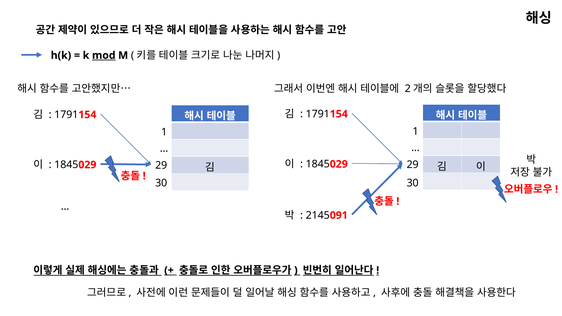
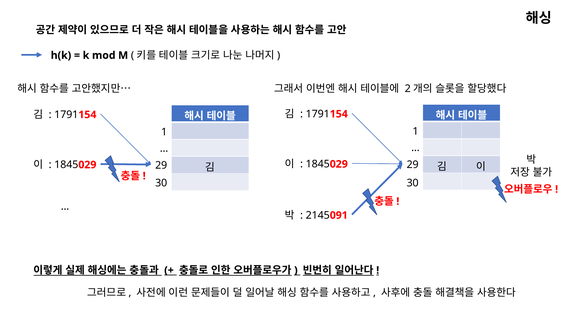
mod underline: present -> none
